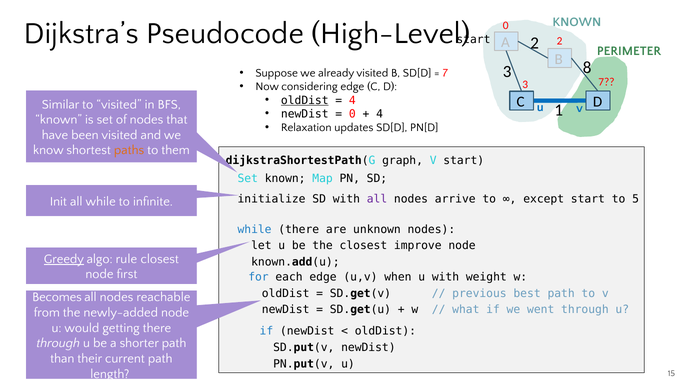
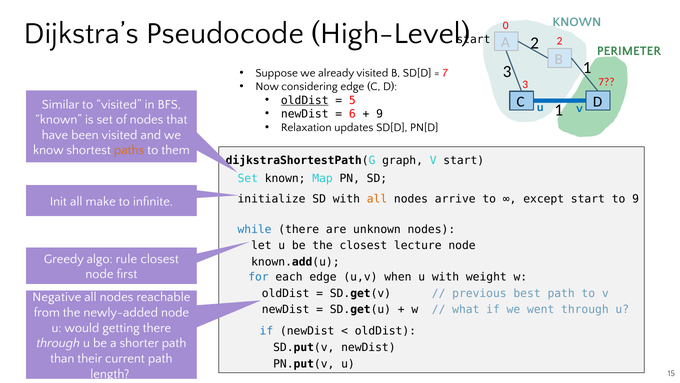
3 8: 8 -> 1
4 at (352, 100): 4 -> 5
0 at (352, 114): 0 -> 6
4 at (380, 114): 4 -> 9
all at (377, 199) colour: purple -> orange
to 5: 5 -> 9
all while: while -> make
improve: improve -> lecture
Greedy underline: present -> none
Becomes: Becomes -> Negative
